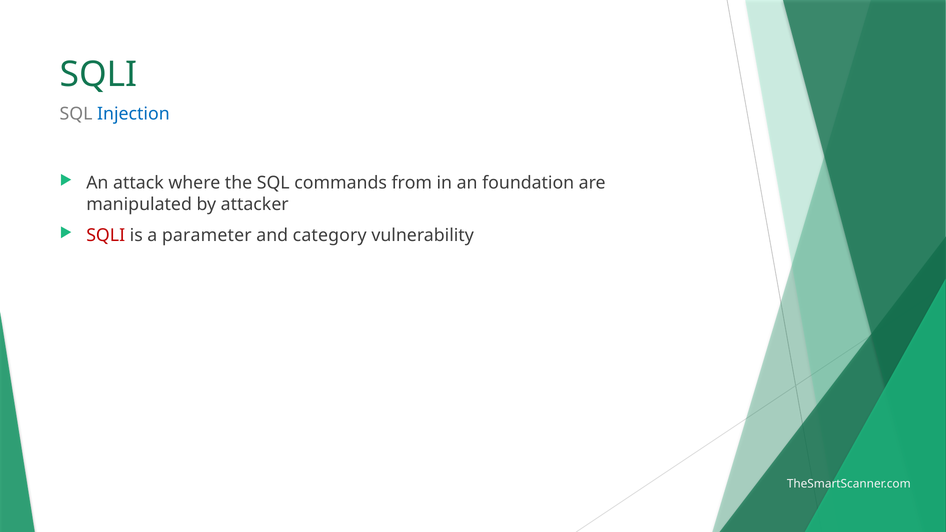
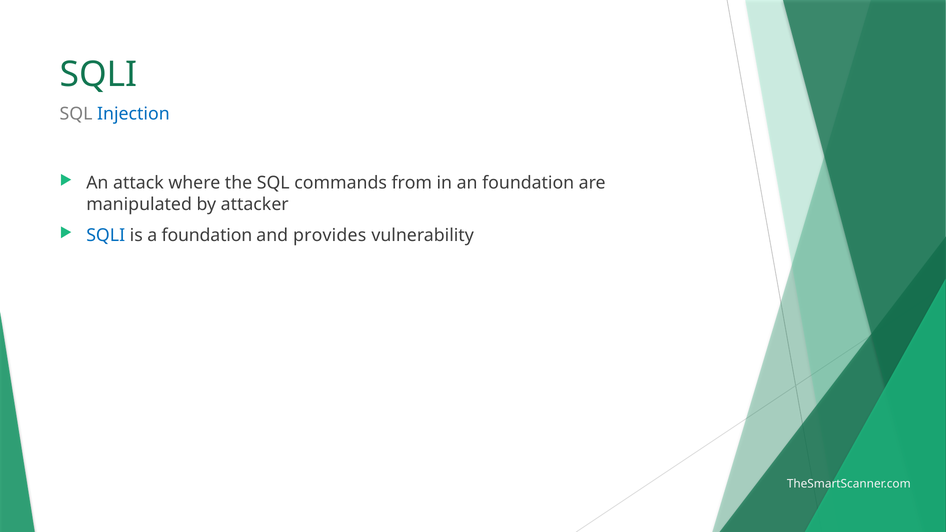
SQLI at (106, 236) colour: red -> blue
a parameter: parameter -> foundation
category: category -> provides
